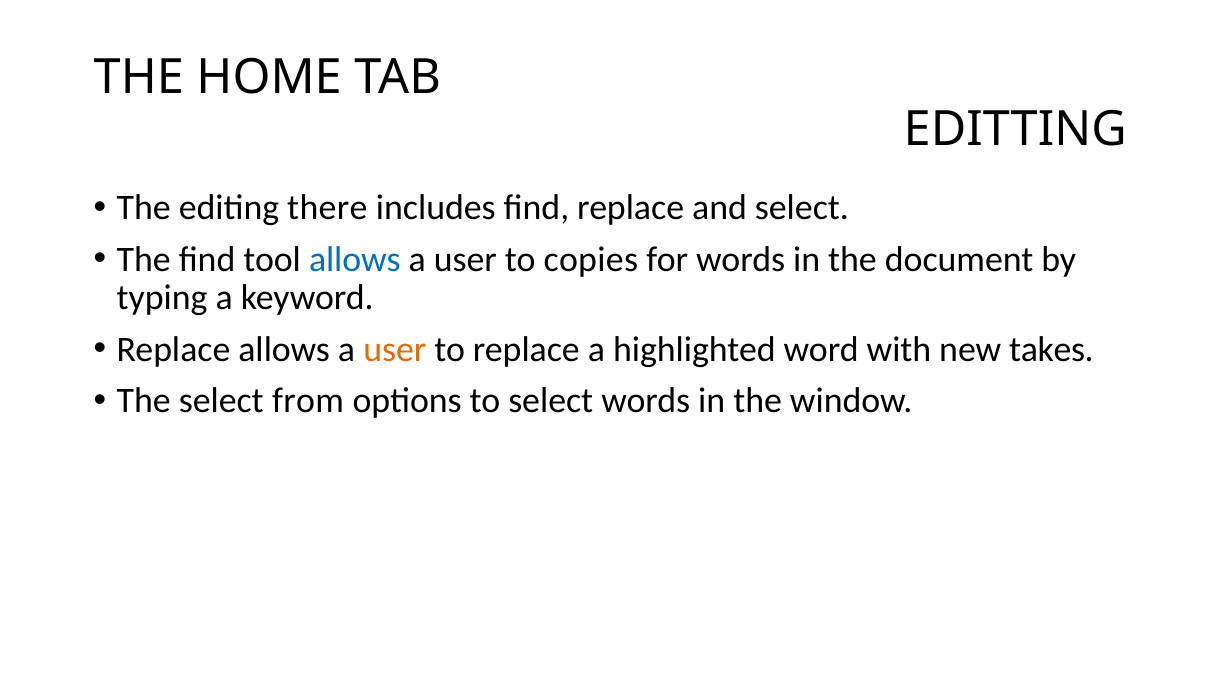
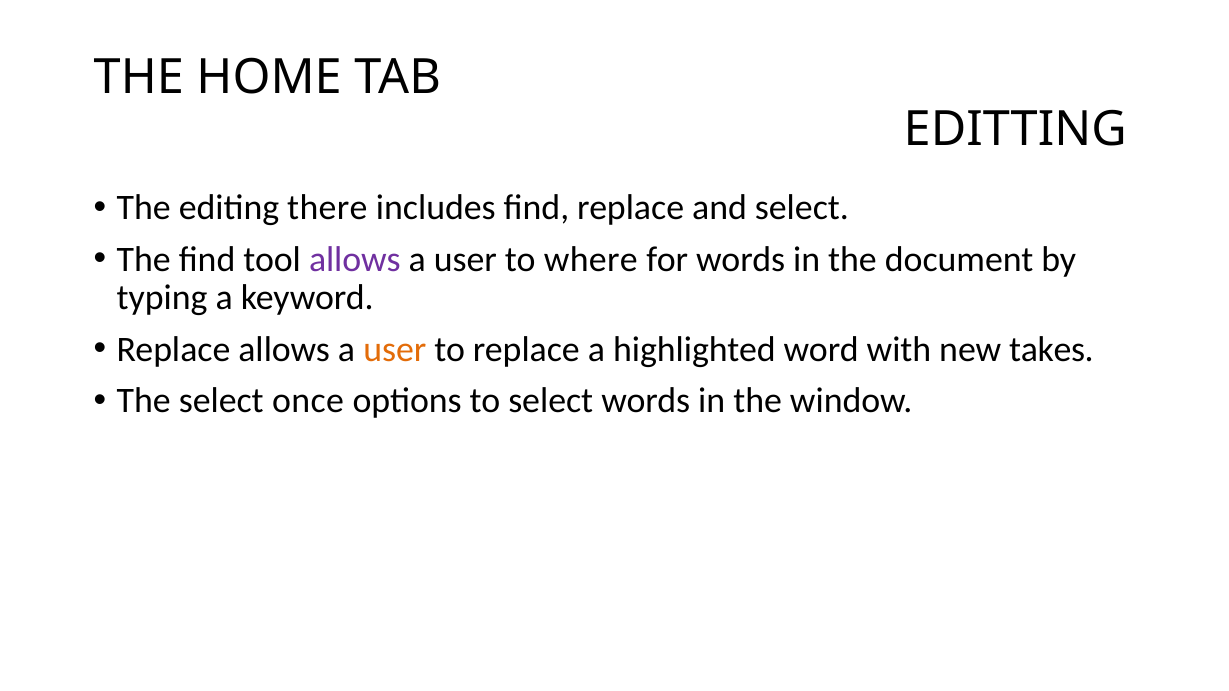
allows at (355, 259) colour: blue -> purple
copies: copies -> where
from: from -> once
